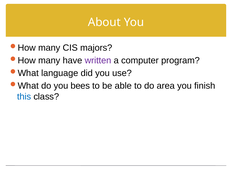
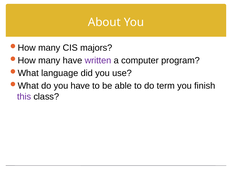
you bees: bees -> have
area: area -> term
this colour: blue -> purple
